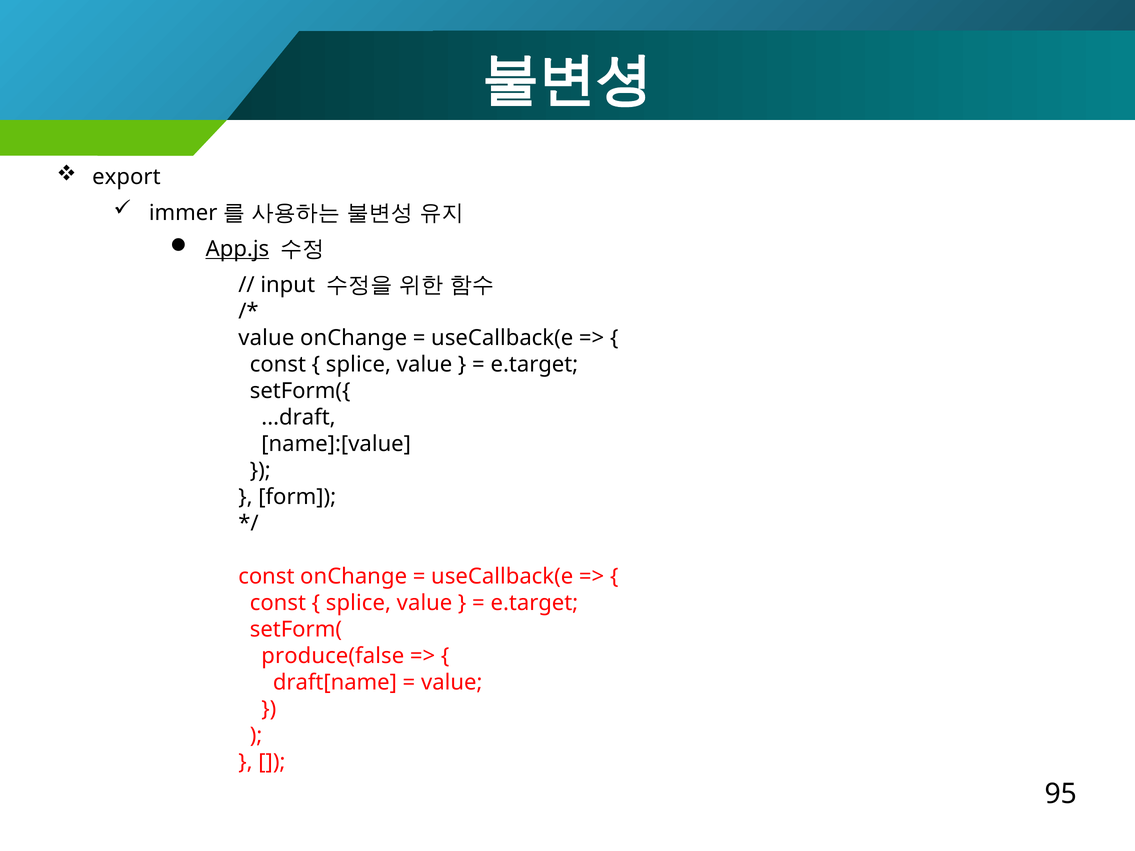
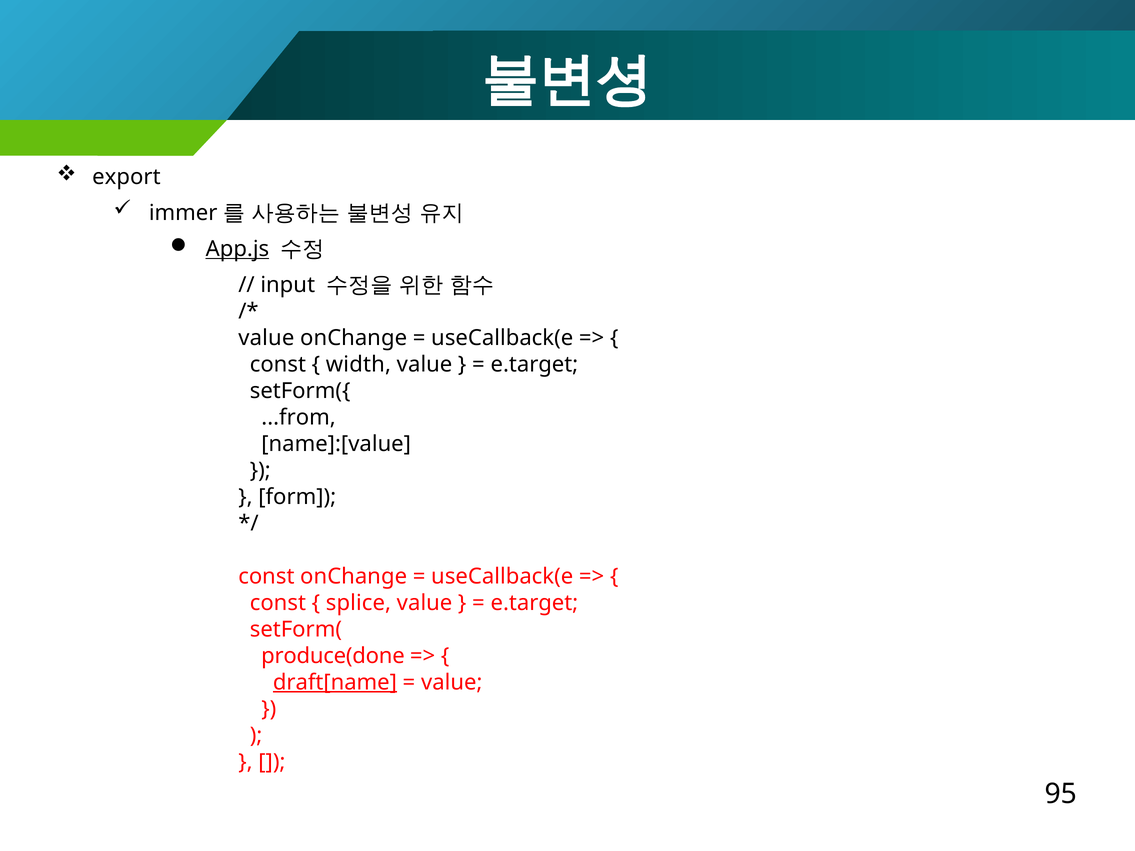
splice at (358, 364): splice -> width
...draft: ...draft -> ...from
produce(false: produce(false -> produce(done
draft[name underline: none -> present
